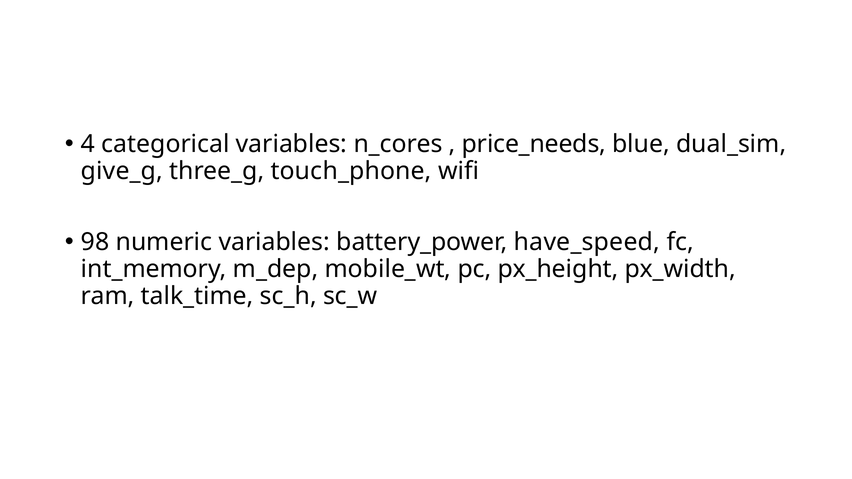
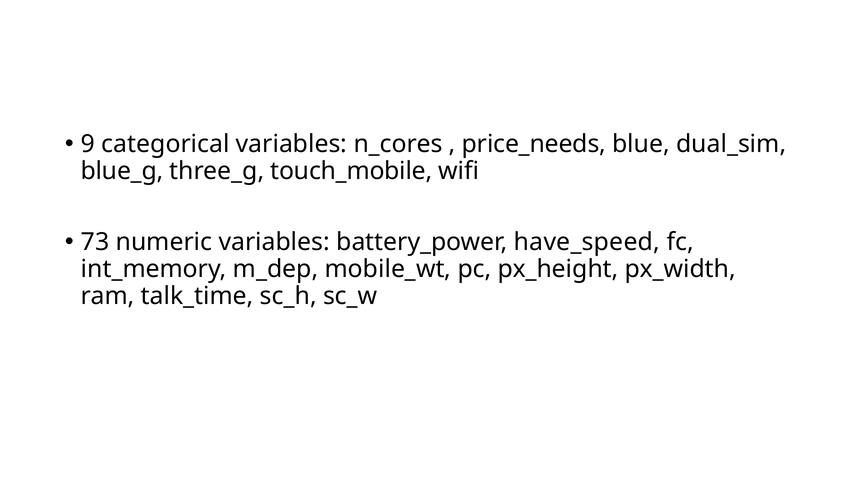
4: 4 -> 9
give_g: give_g -> blue_g
touch_phone: touch_phone -> touch_mobile
98: 98 -> 73
